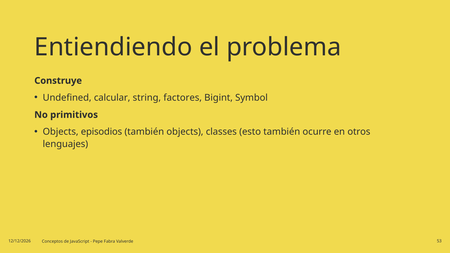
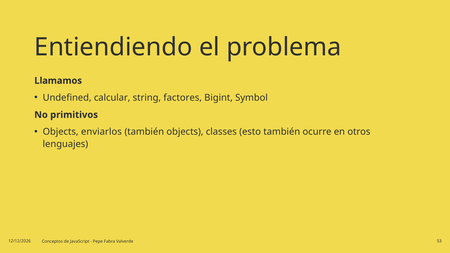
Construye: Construye -> Llamamos
episodios: episodios -> enviarlos
